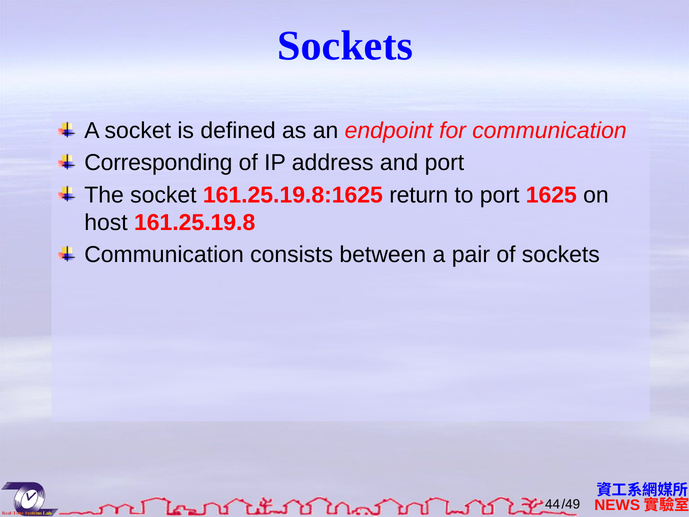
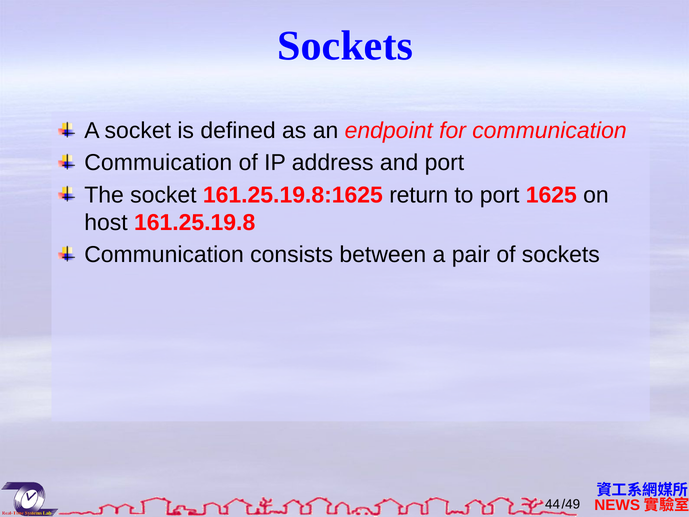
Corresponding: Corresponding -> Commuication
